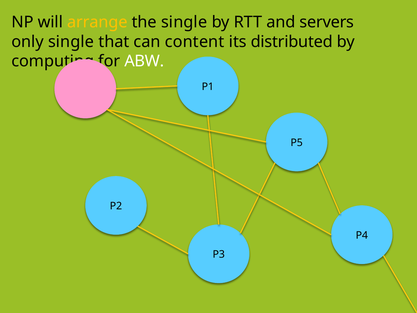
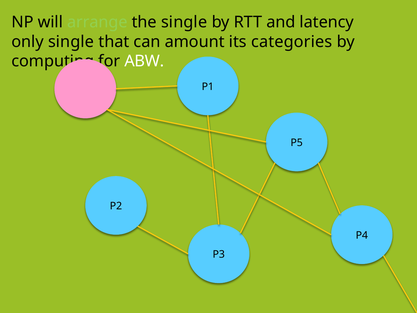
arrange colour: yellow -> light green
servers: servers -> latency
content: content -> amount
distributed: distributed -> categories
